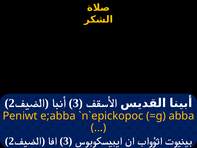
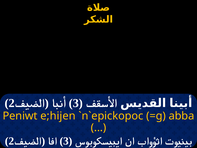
e;abba: e;abba -> e;hijen
